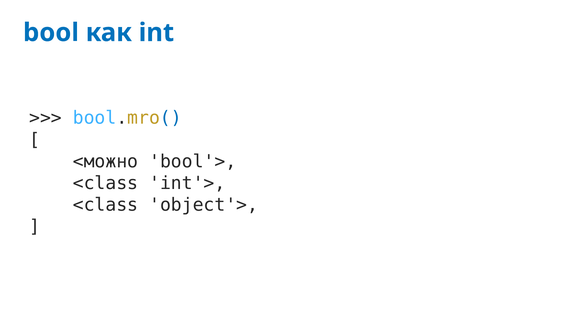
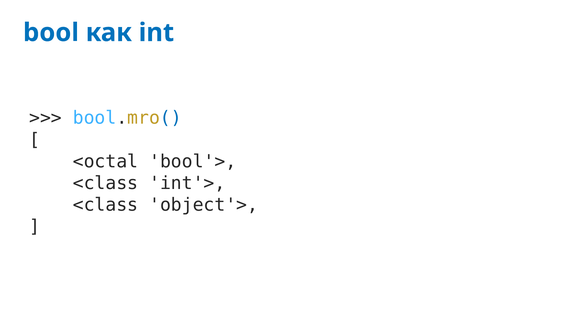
<можно: <можно -> <octal
